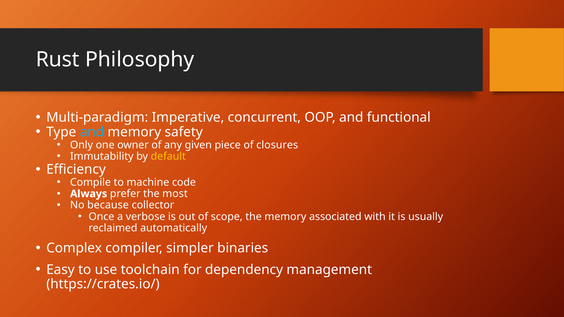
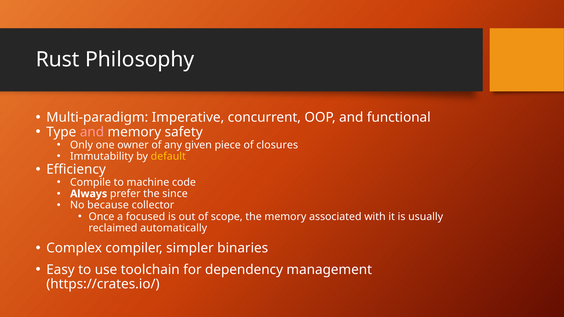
and at (92, 132) colour: light blue -> pink
most: most -> since
verbose: verbose -> focused
